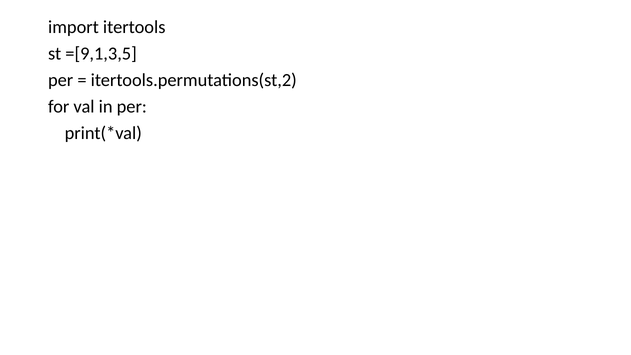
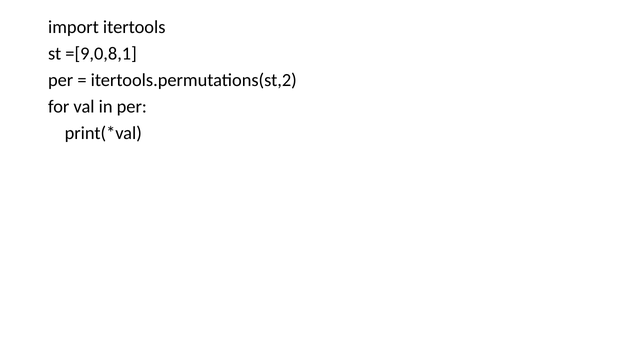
=[9,1,3,5: =[9,1,3,5 -> =[9,0,8,1
